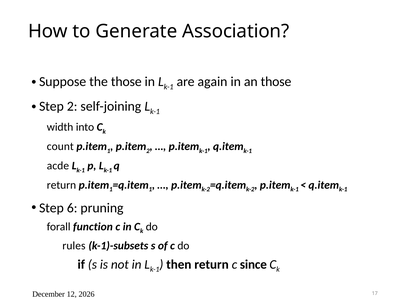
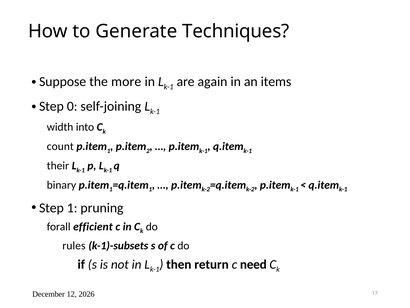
Association: Association -> Techniques
the those: those -> more
an those: those -> items
Step 2: 2 -> 0
acde: acde -> their
return at (61, 185): return -> binary
Step 6: 6 -> 1
function: function -> efficient
since: since -> need
